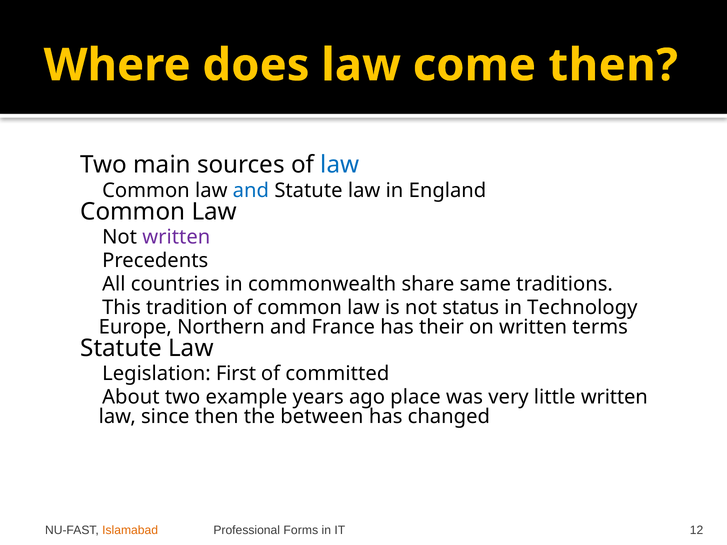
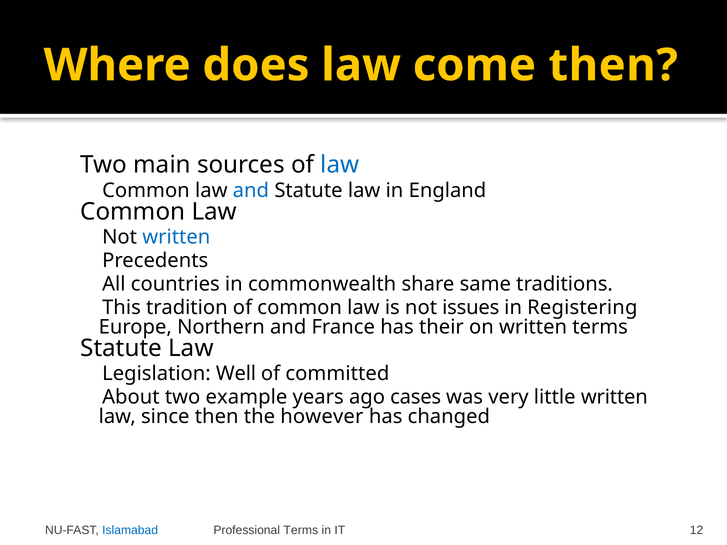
written at (176, 237) colour: purple -> blue
status: status -> issues
Technology: Technology -> Registering
First: First -> Well
place: place -> cases
between: between -> however
Islamabad colour: orange -> blue
Professional Forms: Forms -> Terms
